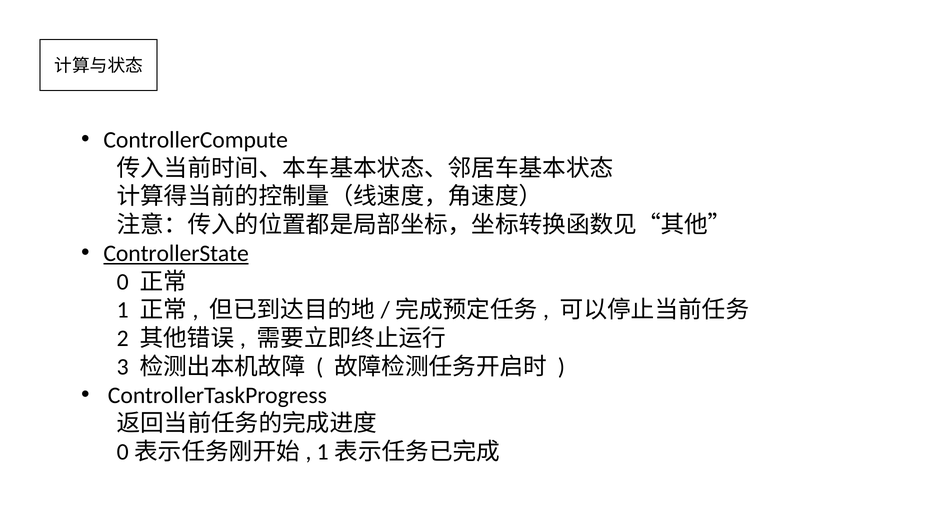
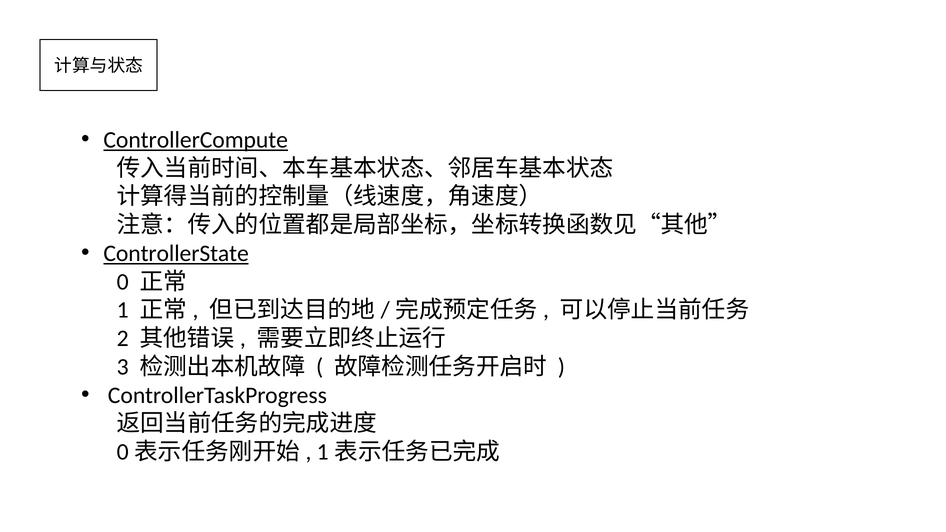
ControllerCompute underline: none -> present
